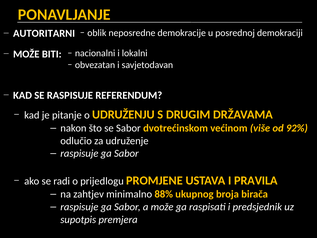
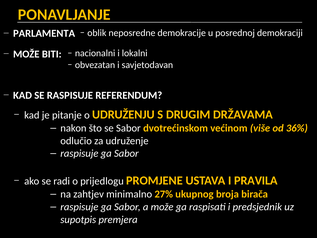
AUTORITARNI: AUTORITARNI -> PARLAMENTA
92%: 92% -> 36%
88%: 88% -> 27%
